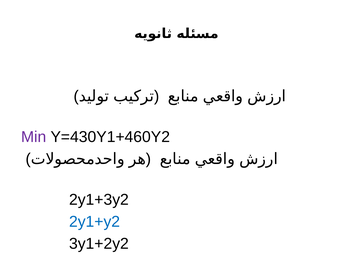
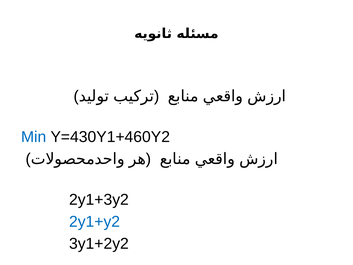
Min colour: purple -> blue
